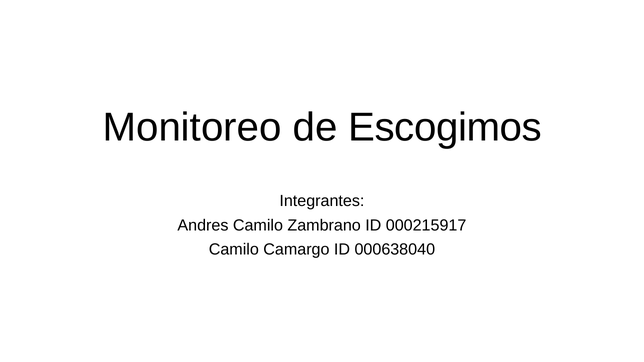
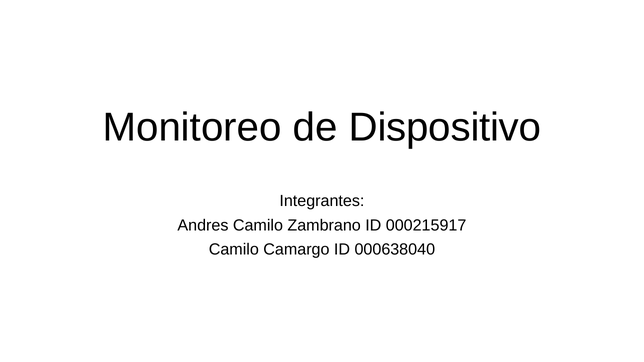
Escogimos: Escogimos -> Dispositivo
